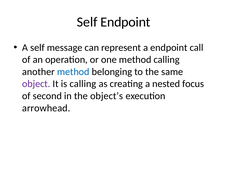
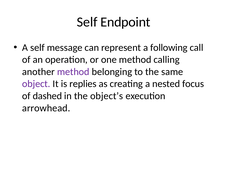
a endpoint: endpoint -> following
method at (73, 72) colour: blue -> purple
is calling: calling -> replies
second: second -> dashed
